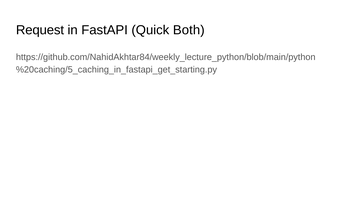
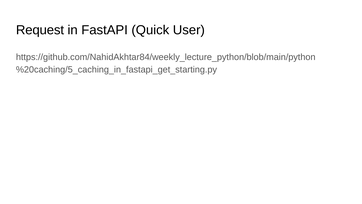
Both: Both -> User
